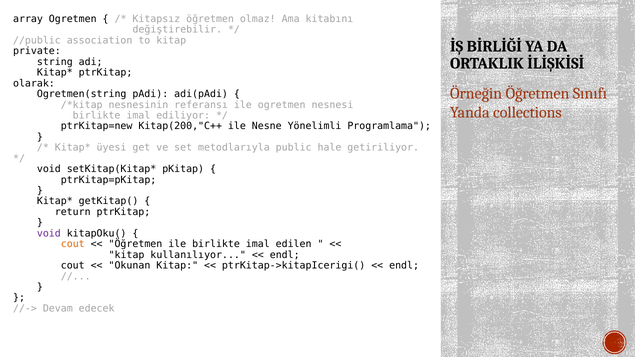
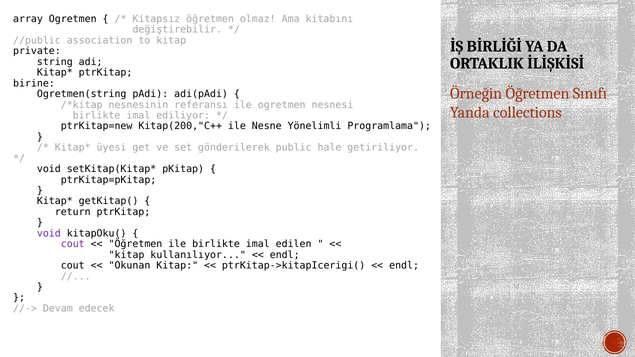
olarak: olarak -> birine
metodlarıyla: metodlarıyla -> gönderilerek
cout at (73, 244) colour: orange -> purple
